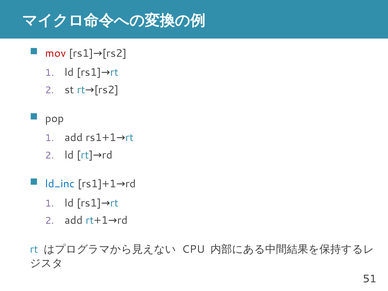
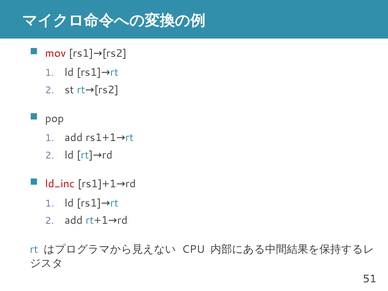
ld_inc colour: blue -> red
